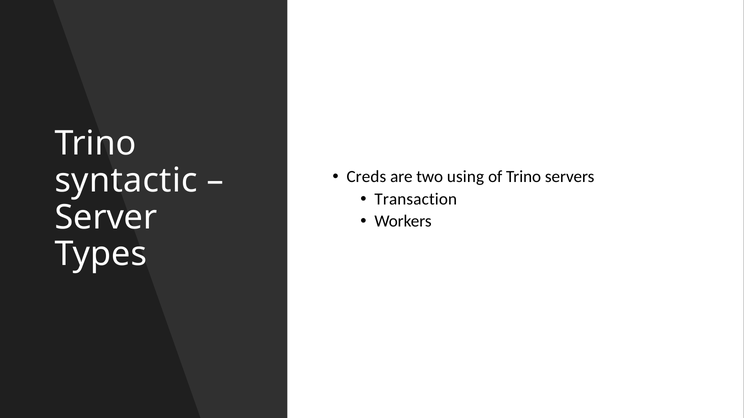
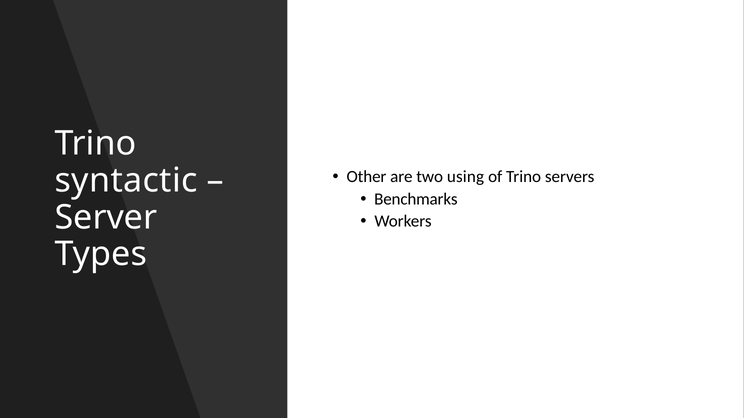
Creds: Creds -> Other
Transaction: Transaction -> Benchmarks
